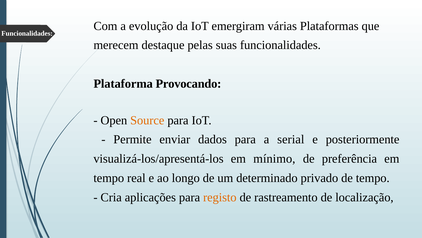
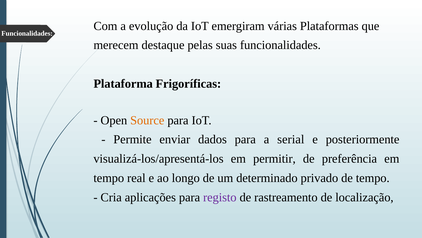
Provocando: Provocando -> Frigoríficas
mínimo: mínimo -> permitir
registo colour: orange -> purple
